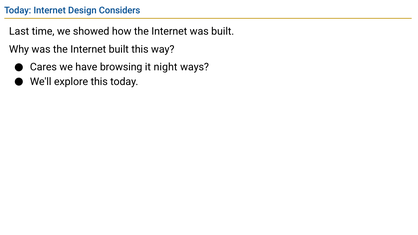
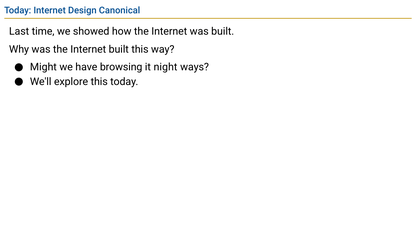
Considers: Considers -> Canonical
Cares: Cares -> Might
